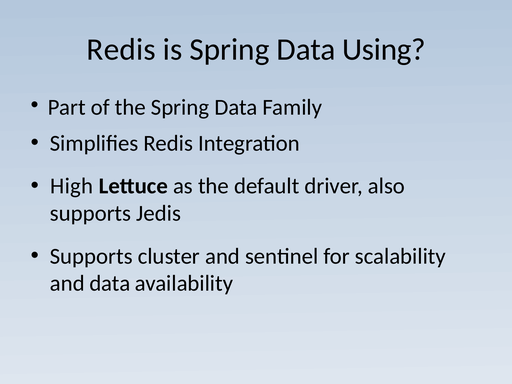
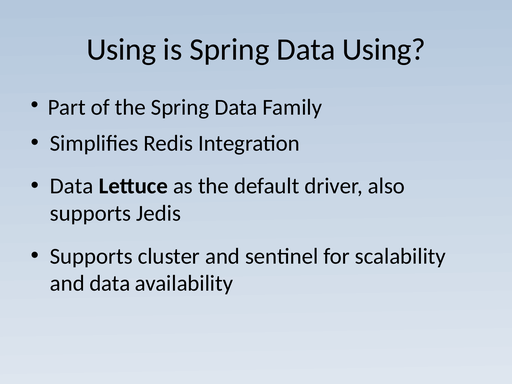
Redis at (121, 50): Redis -> Using
High at (72, 186): High -> Data
